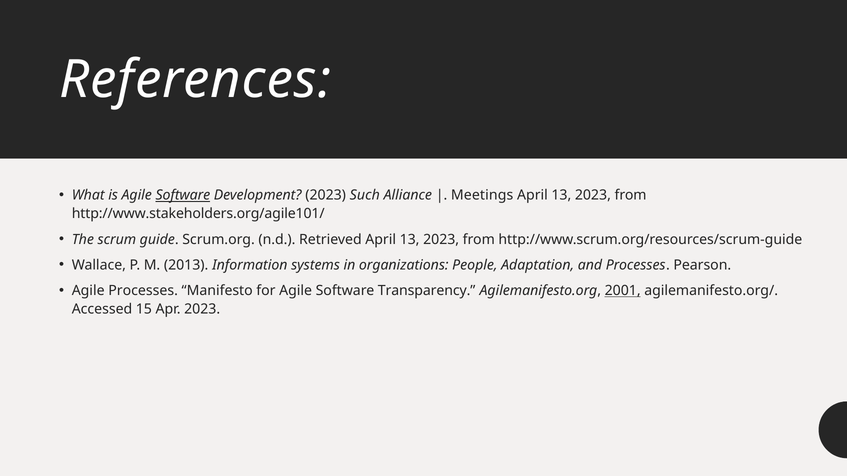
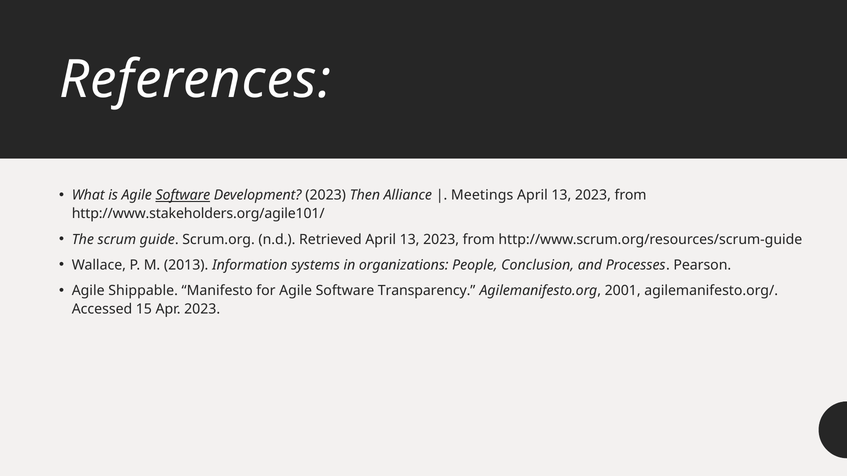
Such: Such -> Then
Adaptation: Adaptation -> Conclusion
Agile Processes: Processes -> Shippable
2001 underline: present -> none
